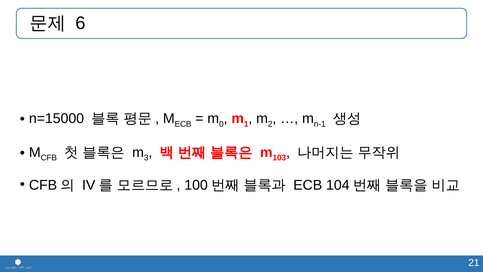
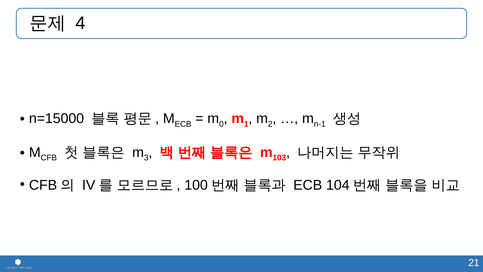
6: 6 -> 4
